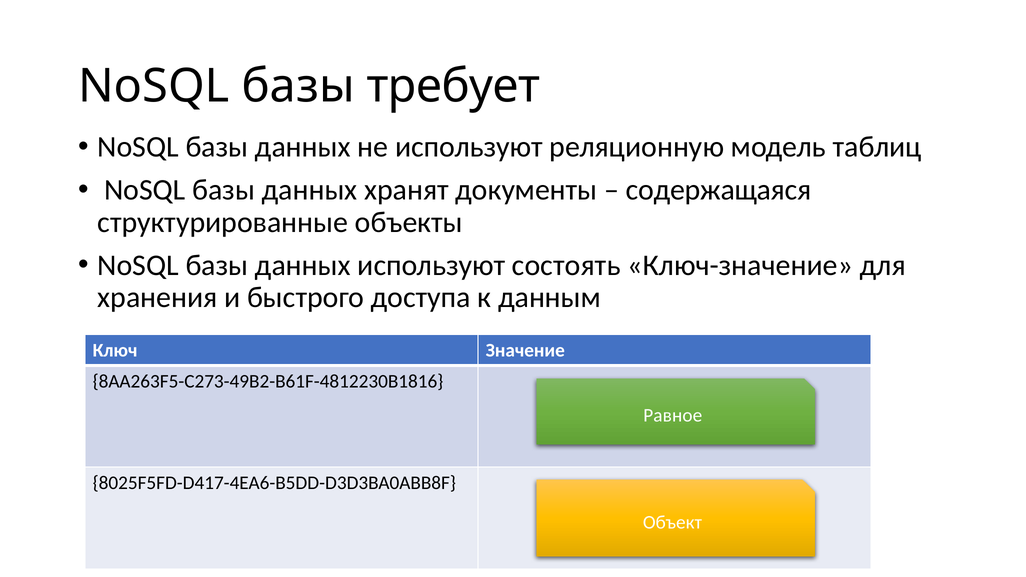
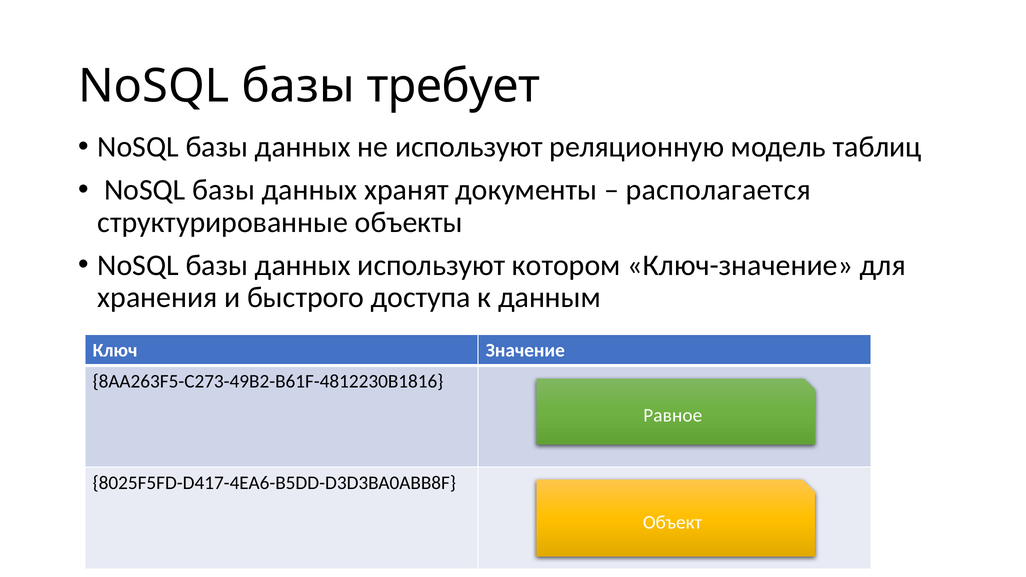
содержащаяся: содержащаяся -> располагается
состоять: состоять -> котором
